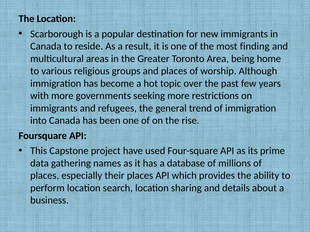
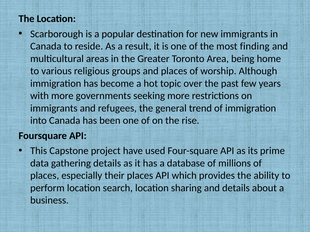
gathering names: names -> details
